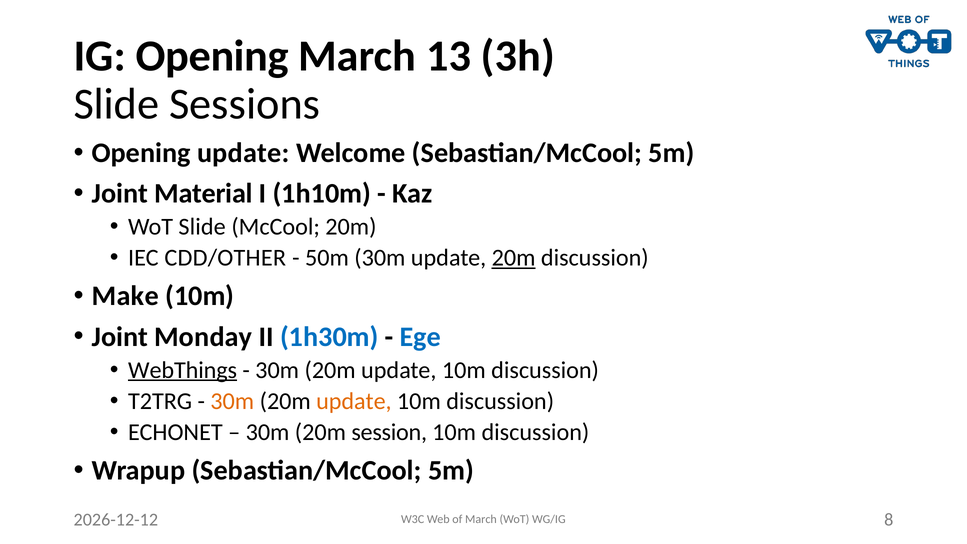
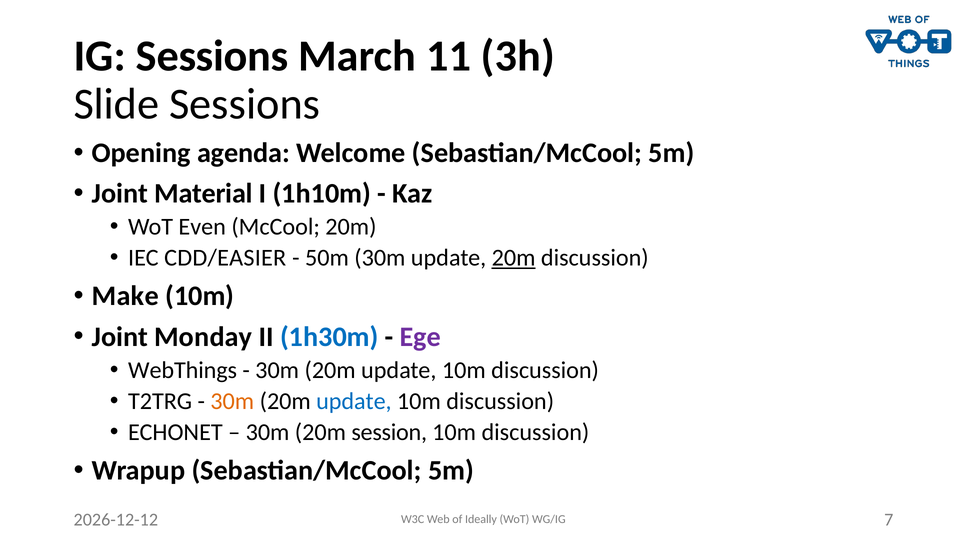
IG Opening: Opening -> Sessions
13: 13 -> 11
Opening update: update -> agenda
WoT Slide: Slide -> Even
CDD/OTHER: CDD/OTHER -> CDD/EASIER
Ege colour: blue -> purple
WebThings underline: present -> none
update at (354, 401) colour: orange -> blue
of March: March -> Ideally
8: 8 -> 7
